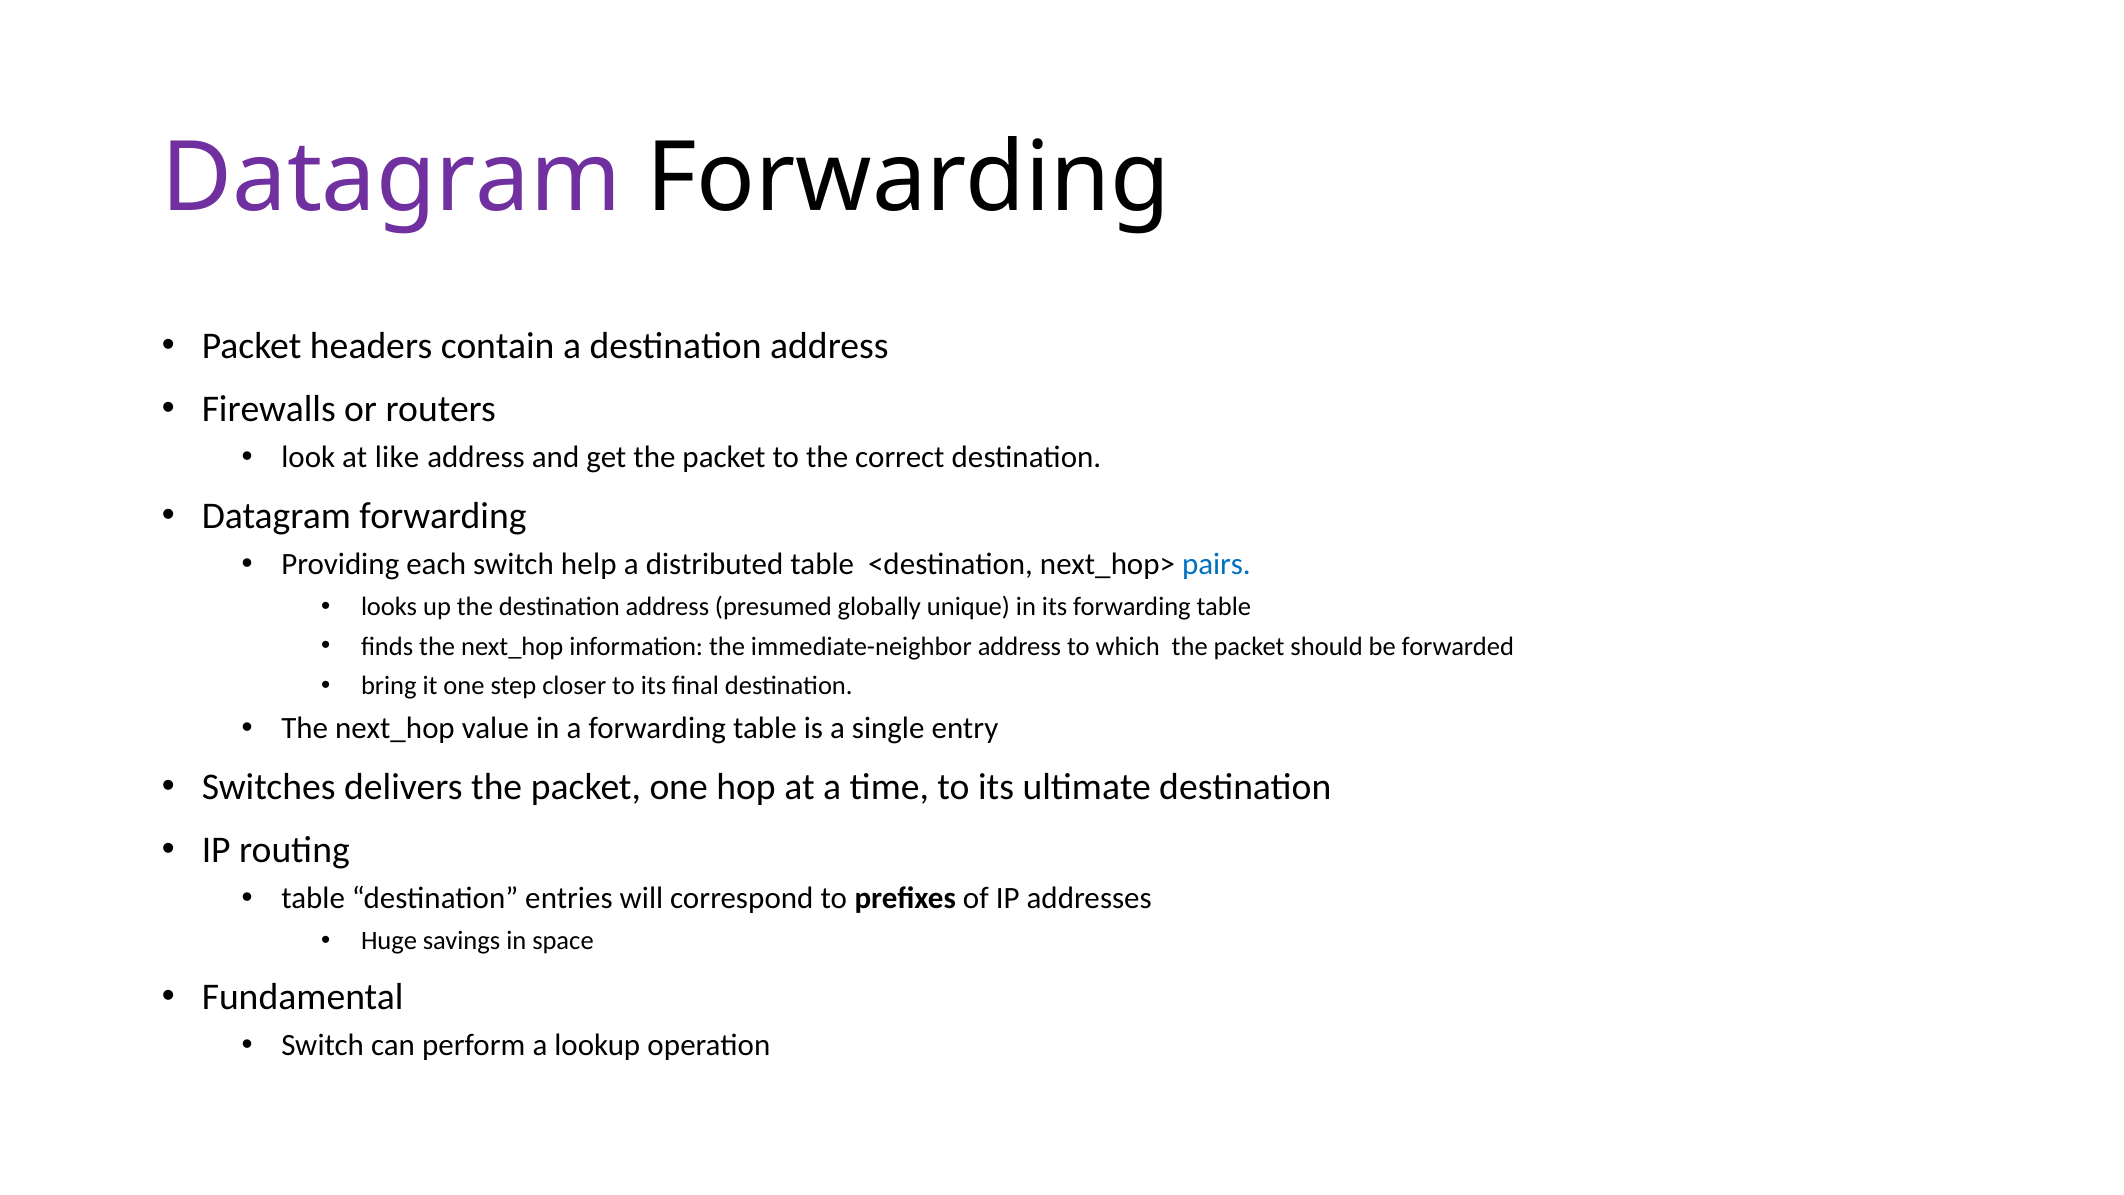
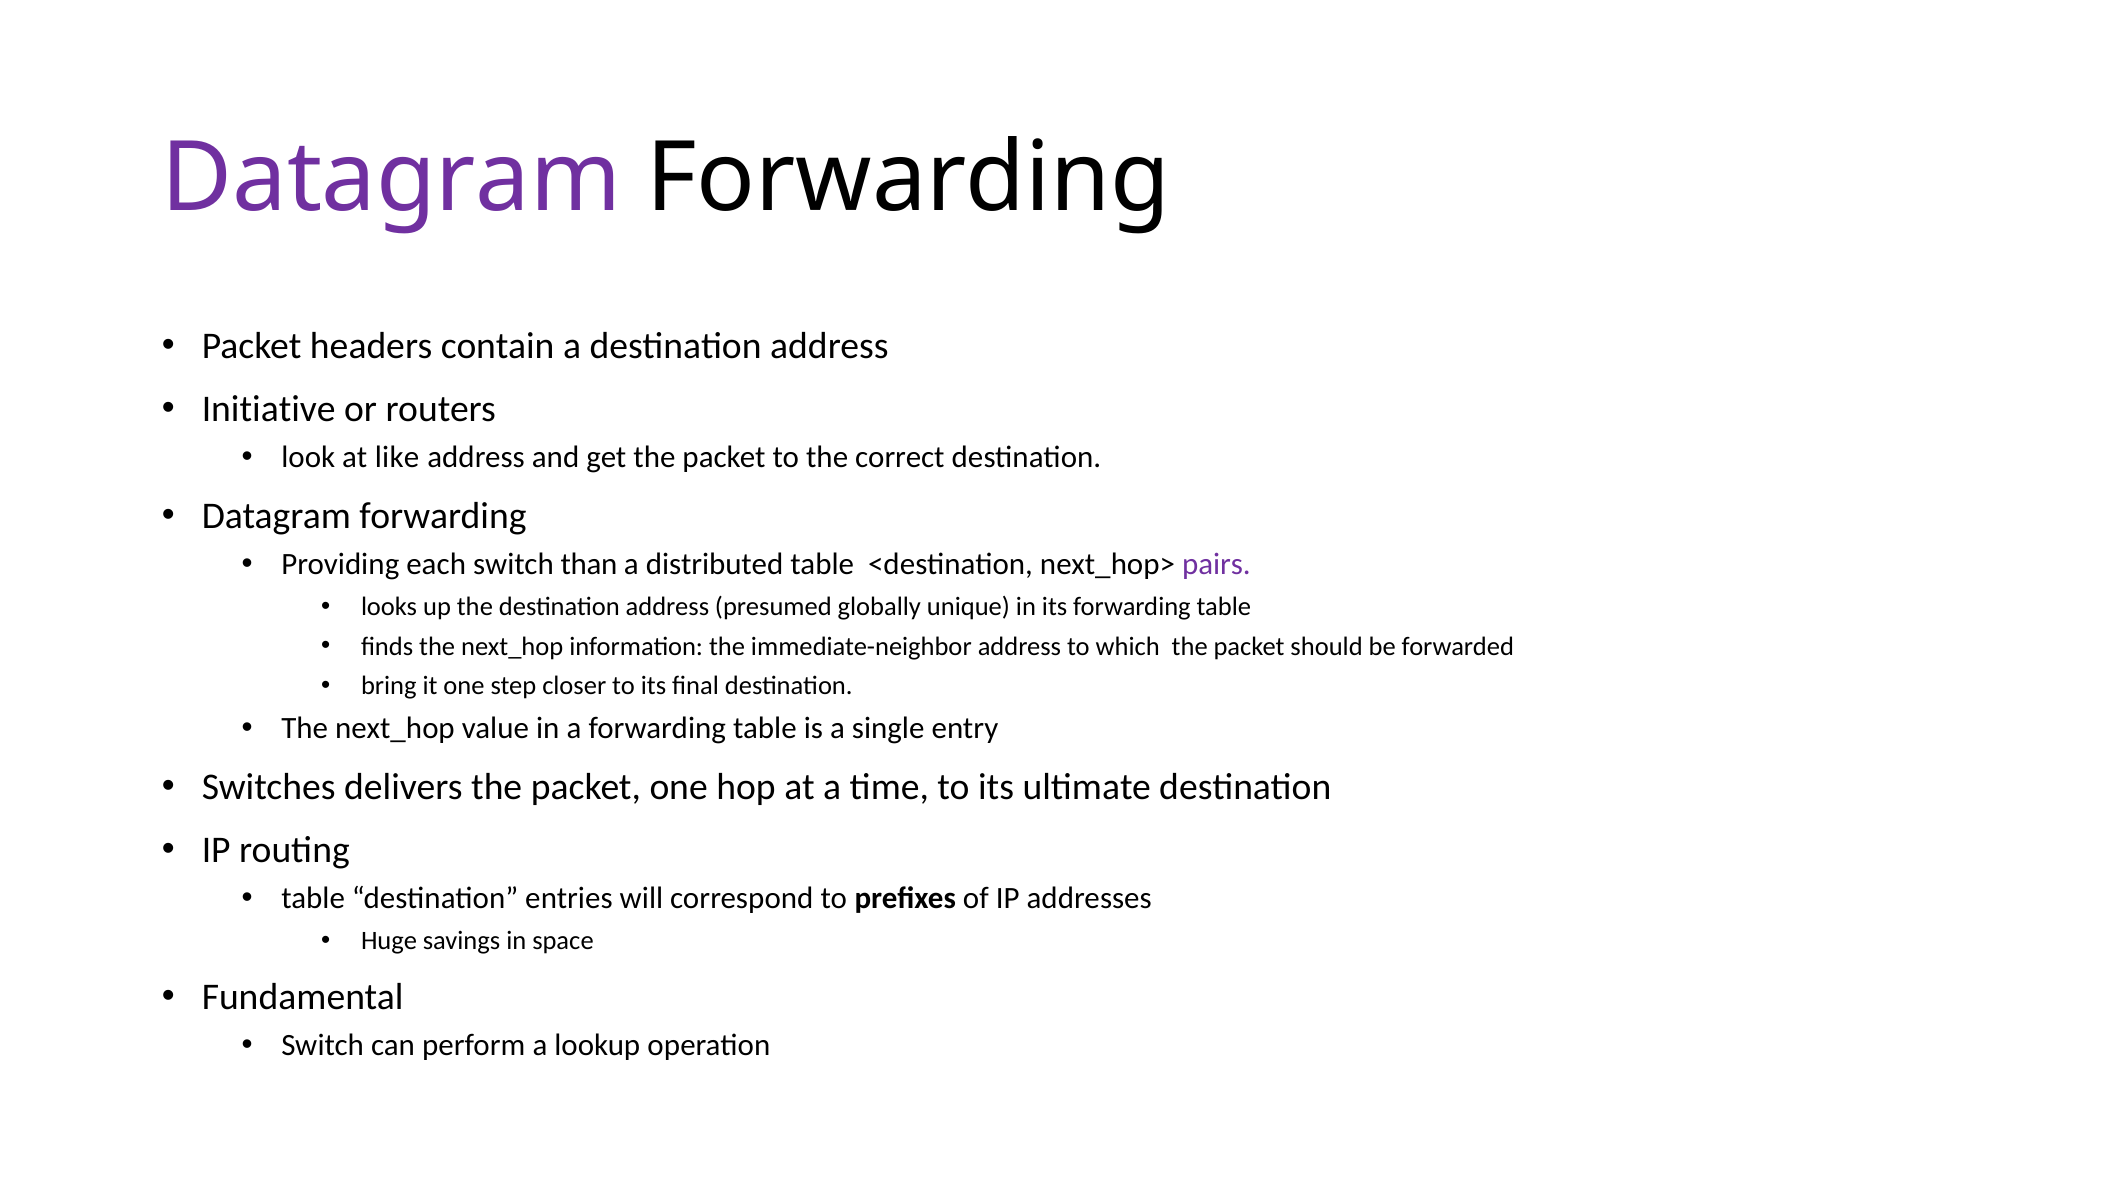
Firewalls: Firewalls -> Initiative
help: help -> than
pairs colour: blue -> purple
